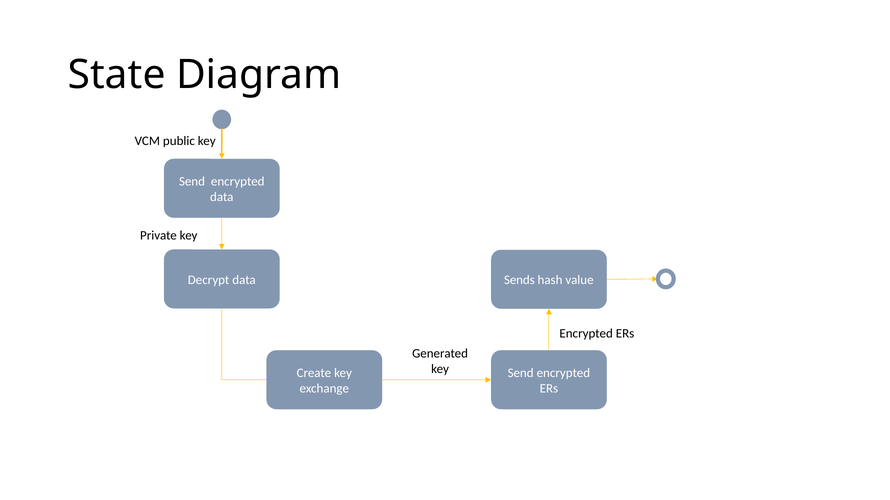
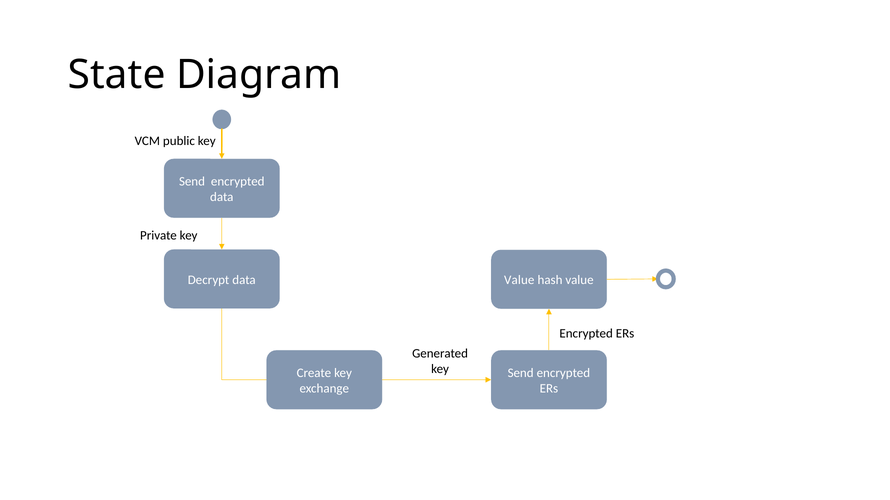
Sends at (519, 281): Sends -> Value
